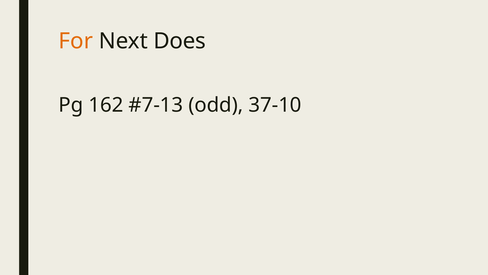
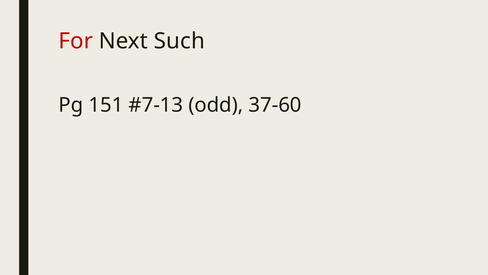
For colour: orange -> red
Does: Does -> Such
162: 162 -> 151
37-10: 37-10 -> 37-60
